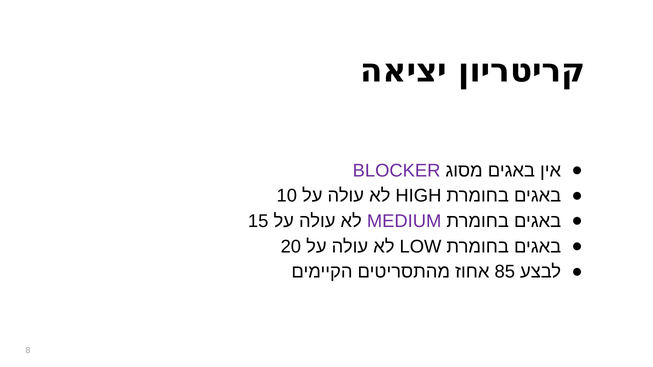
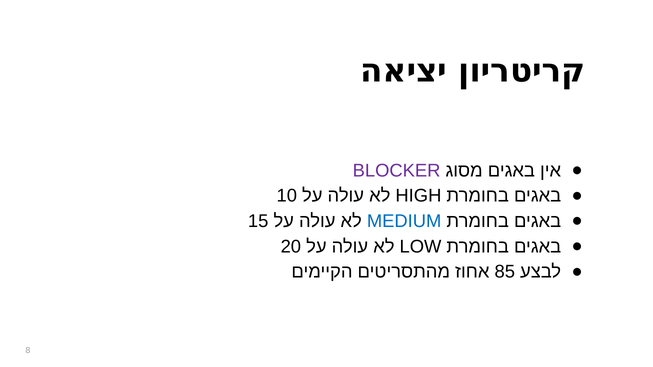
MEDIUM colour: purple -> blue
